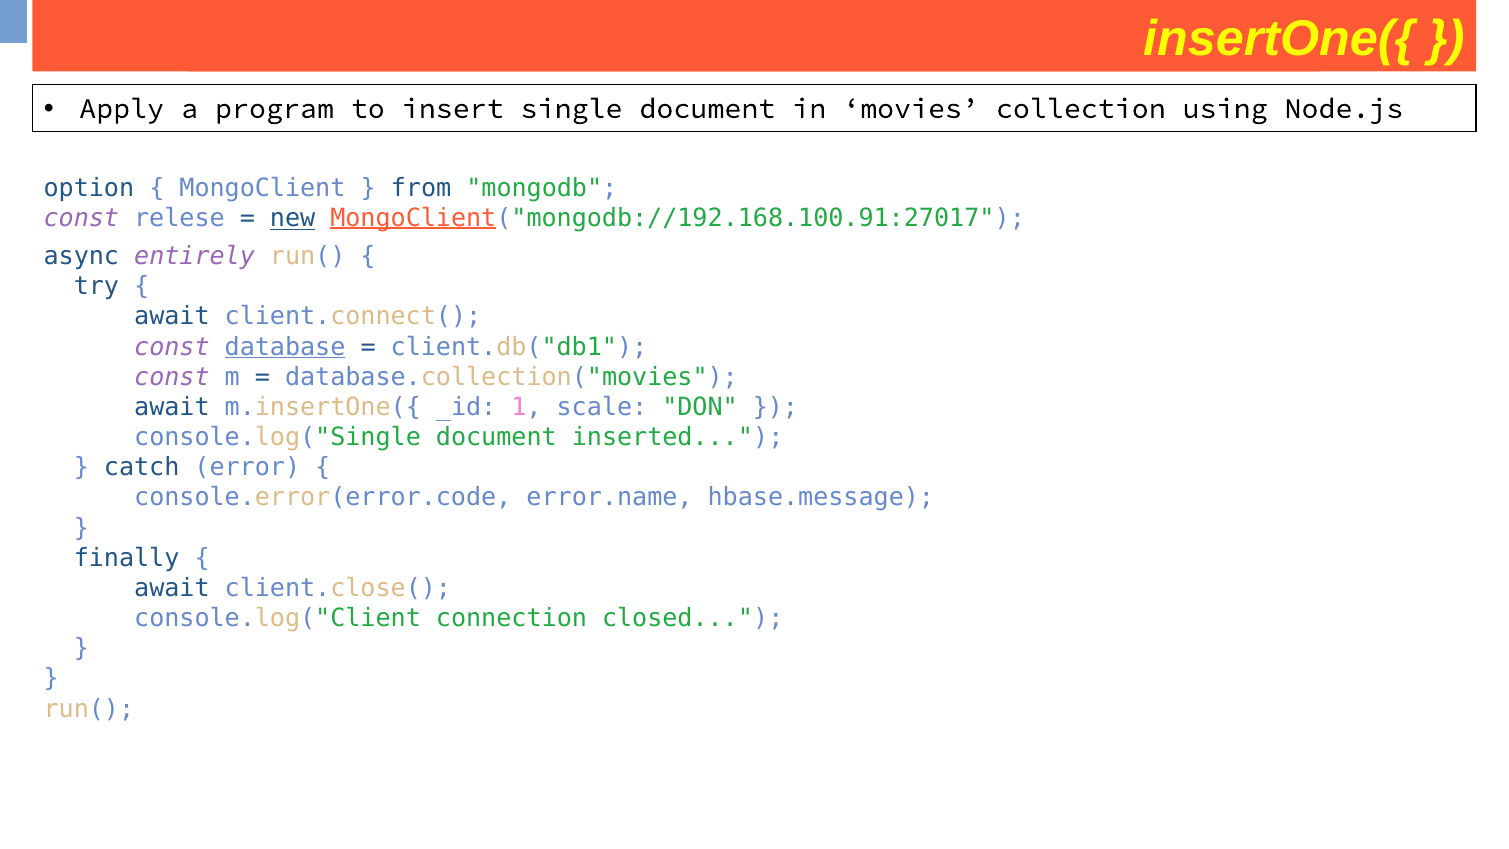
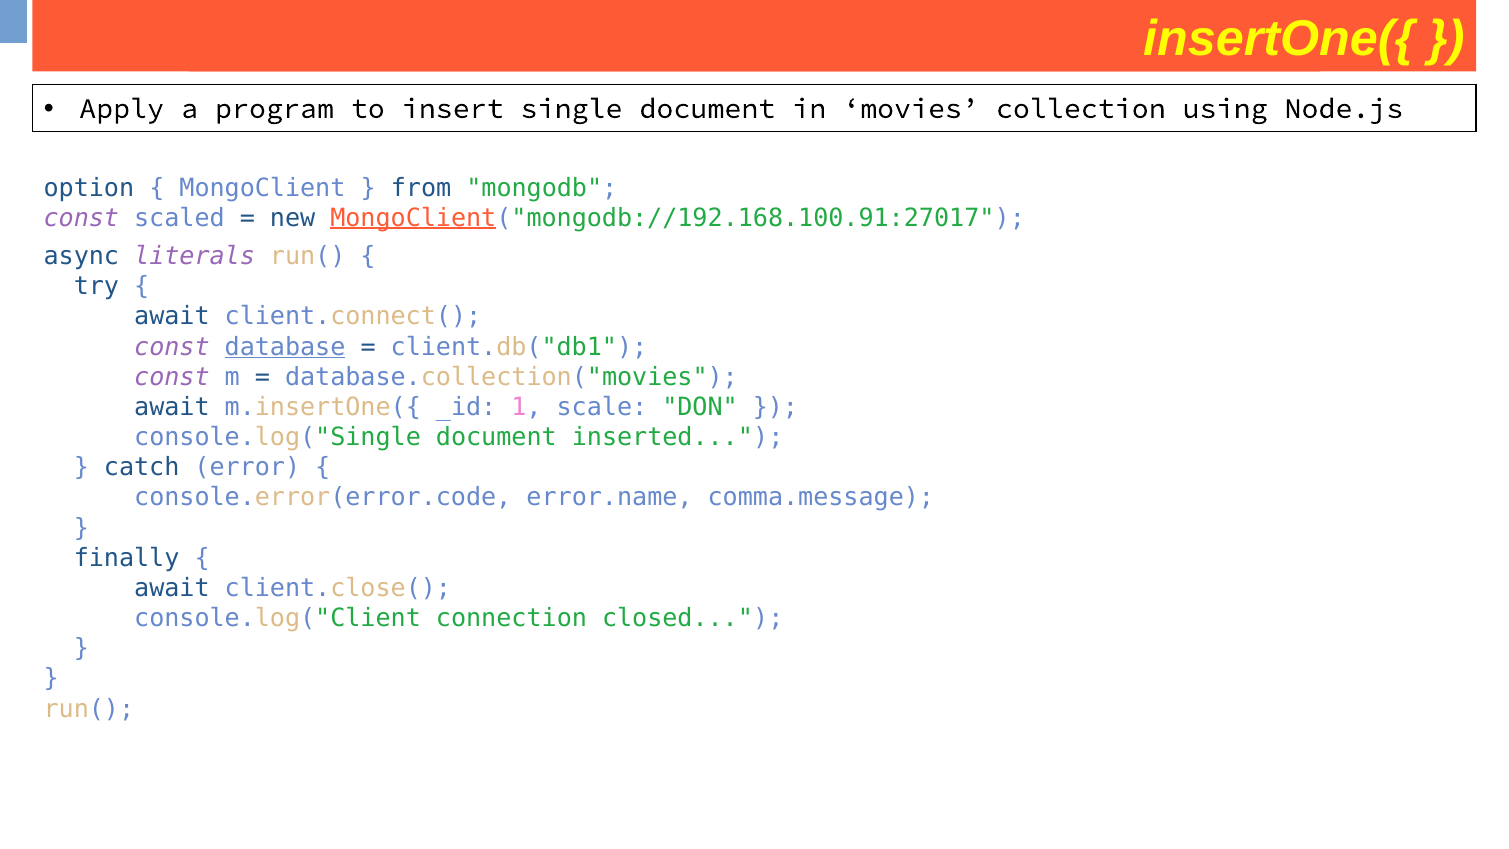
relese: relese -> scaled
new underline: present -> none
entirely: entirely -> literals
hbase.message: hbase.message -> comma.message
